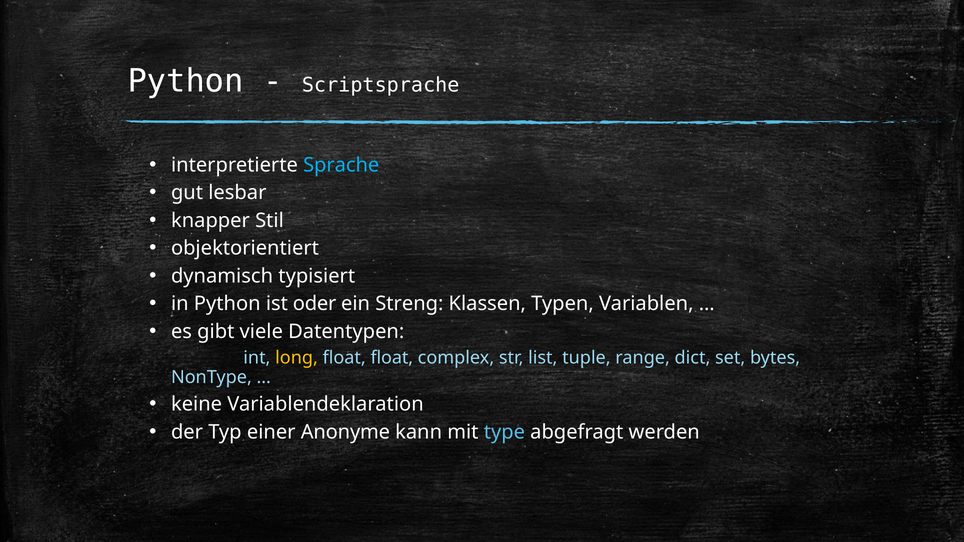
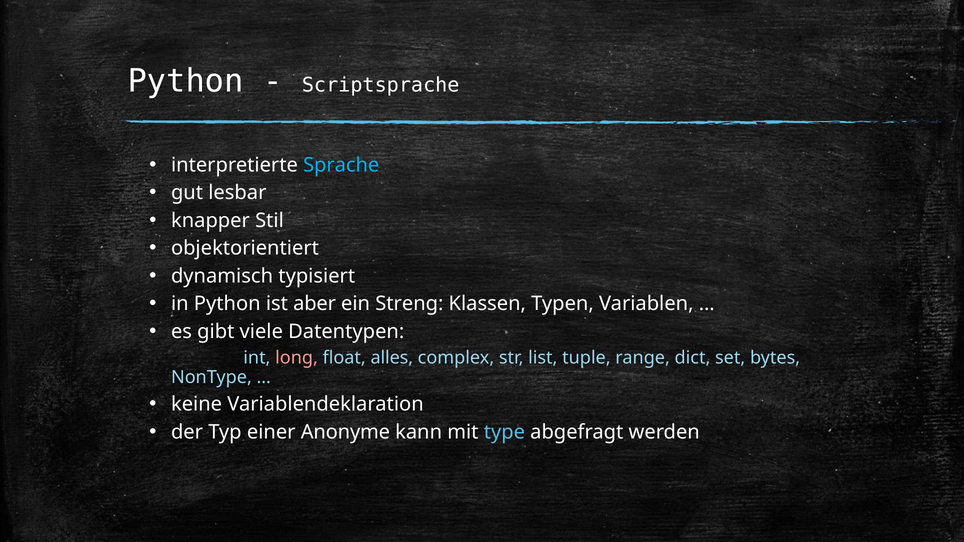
oder: oder -> aber
long colour: yellow -> pink
float float: float -> alles
